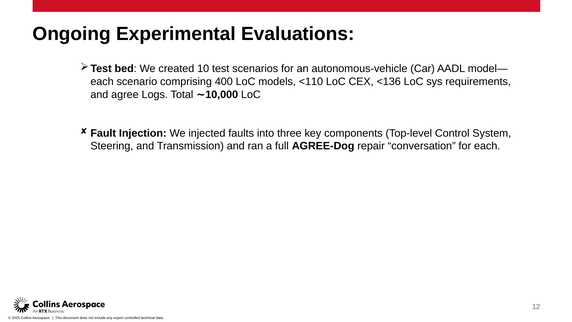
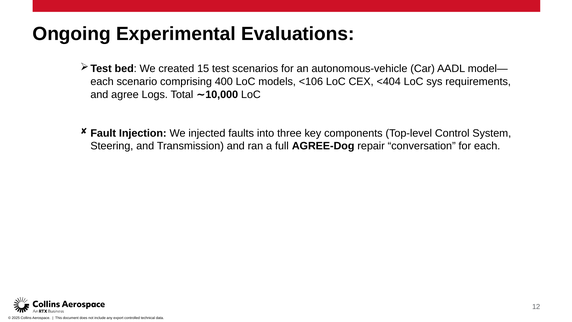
10: 10 -> 15
<110: <110 -> <106
<136: <136 -> <404
